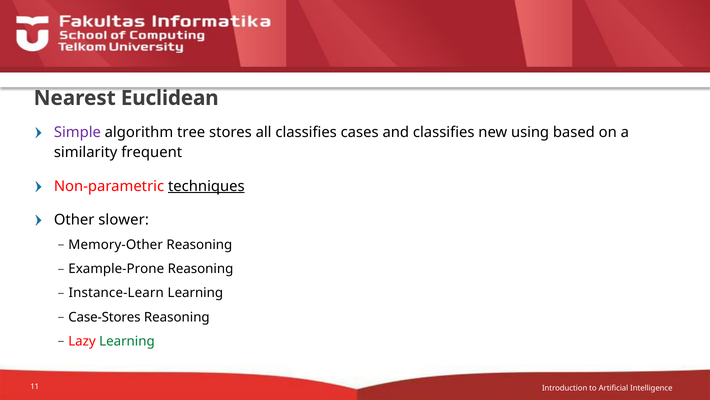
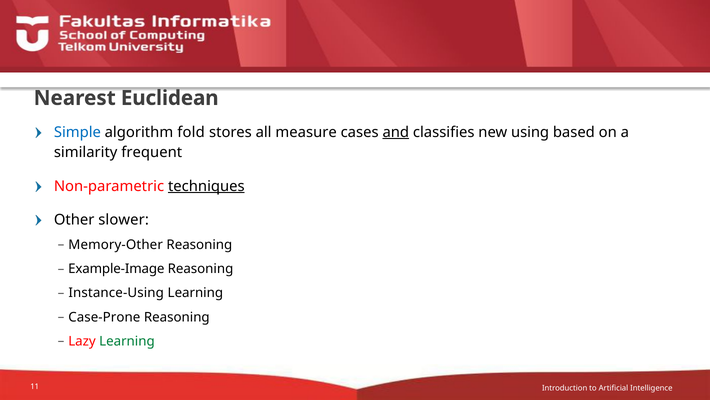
Simple colour: purple -> blue
tree: tree -> fold
all classifies: classifies -> measure
and underline: none -> present
Example-Prone: Example-Prone -> Example-Image
Instance-Learn: Instance-Learn -> Instance-Using
Case-Stores: Case-Stores -> Case-Prone
